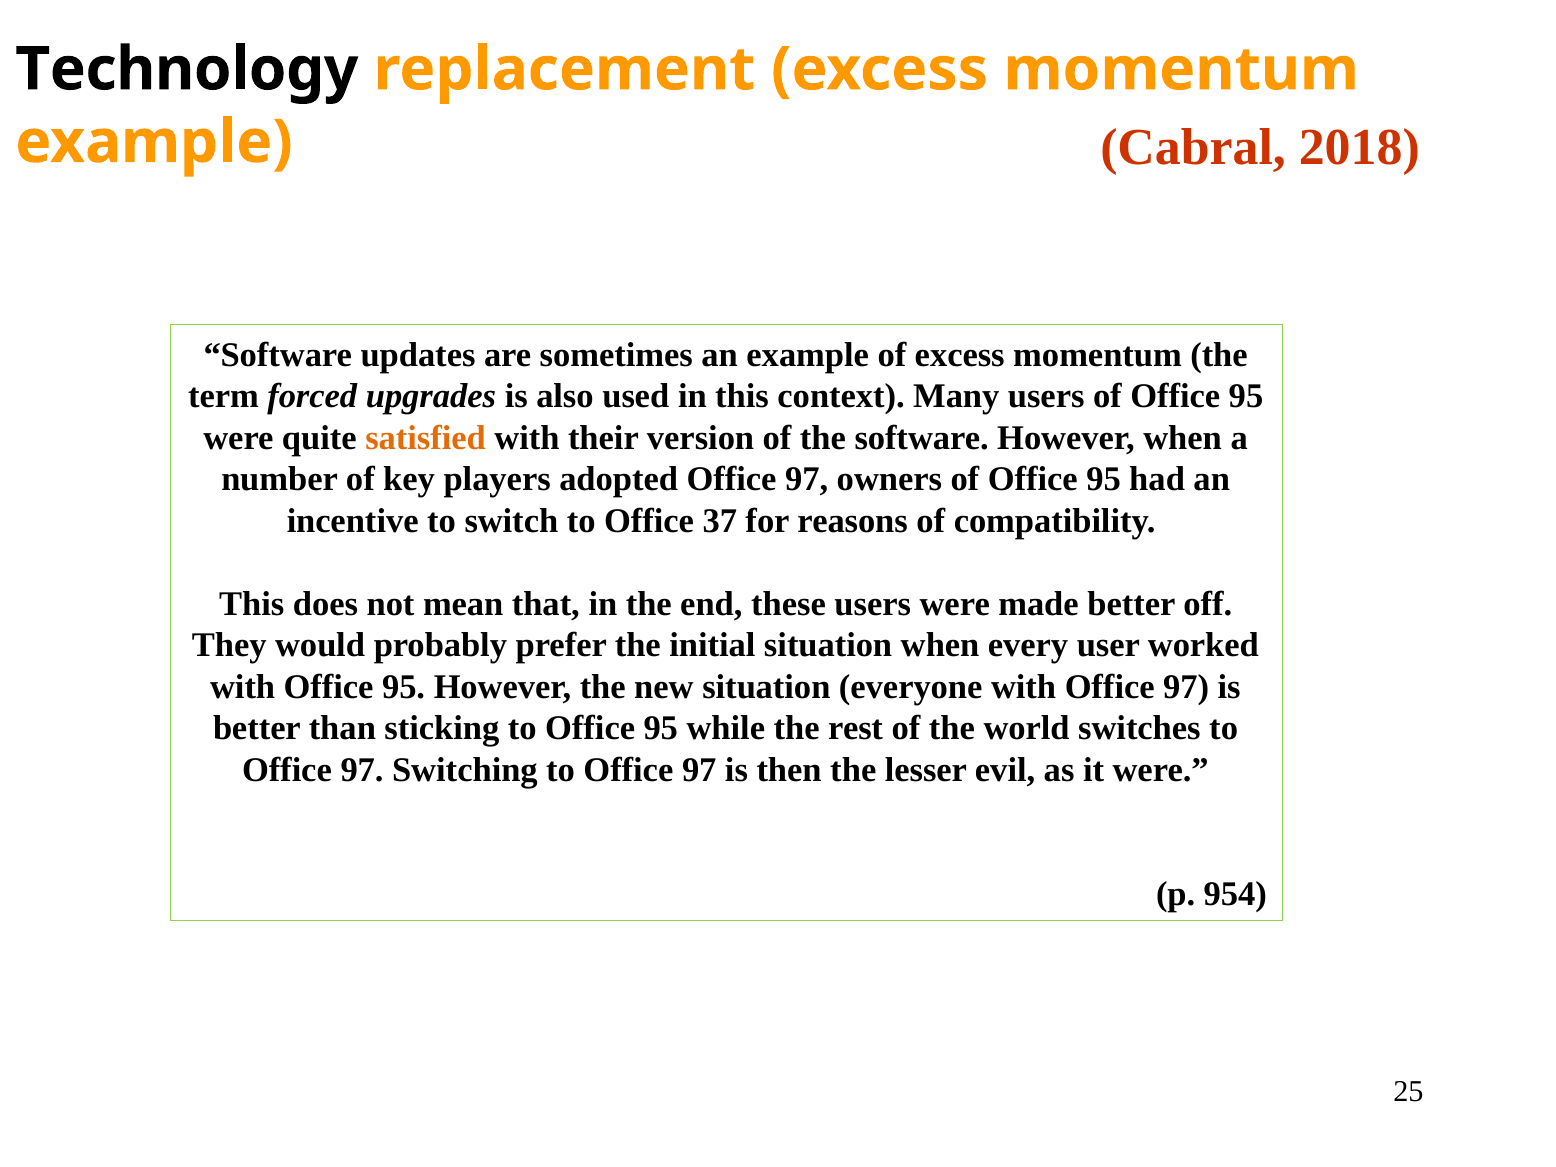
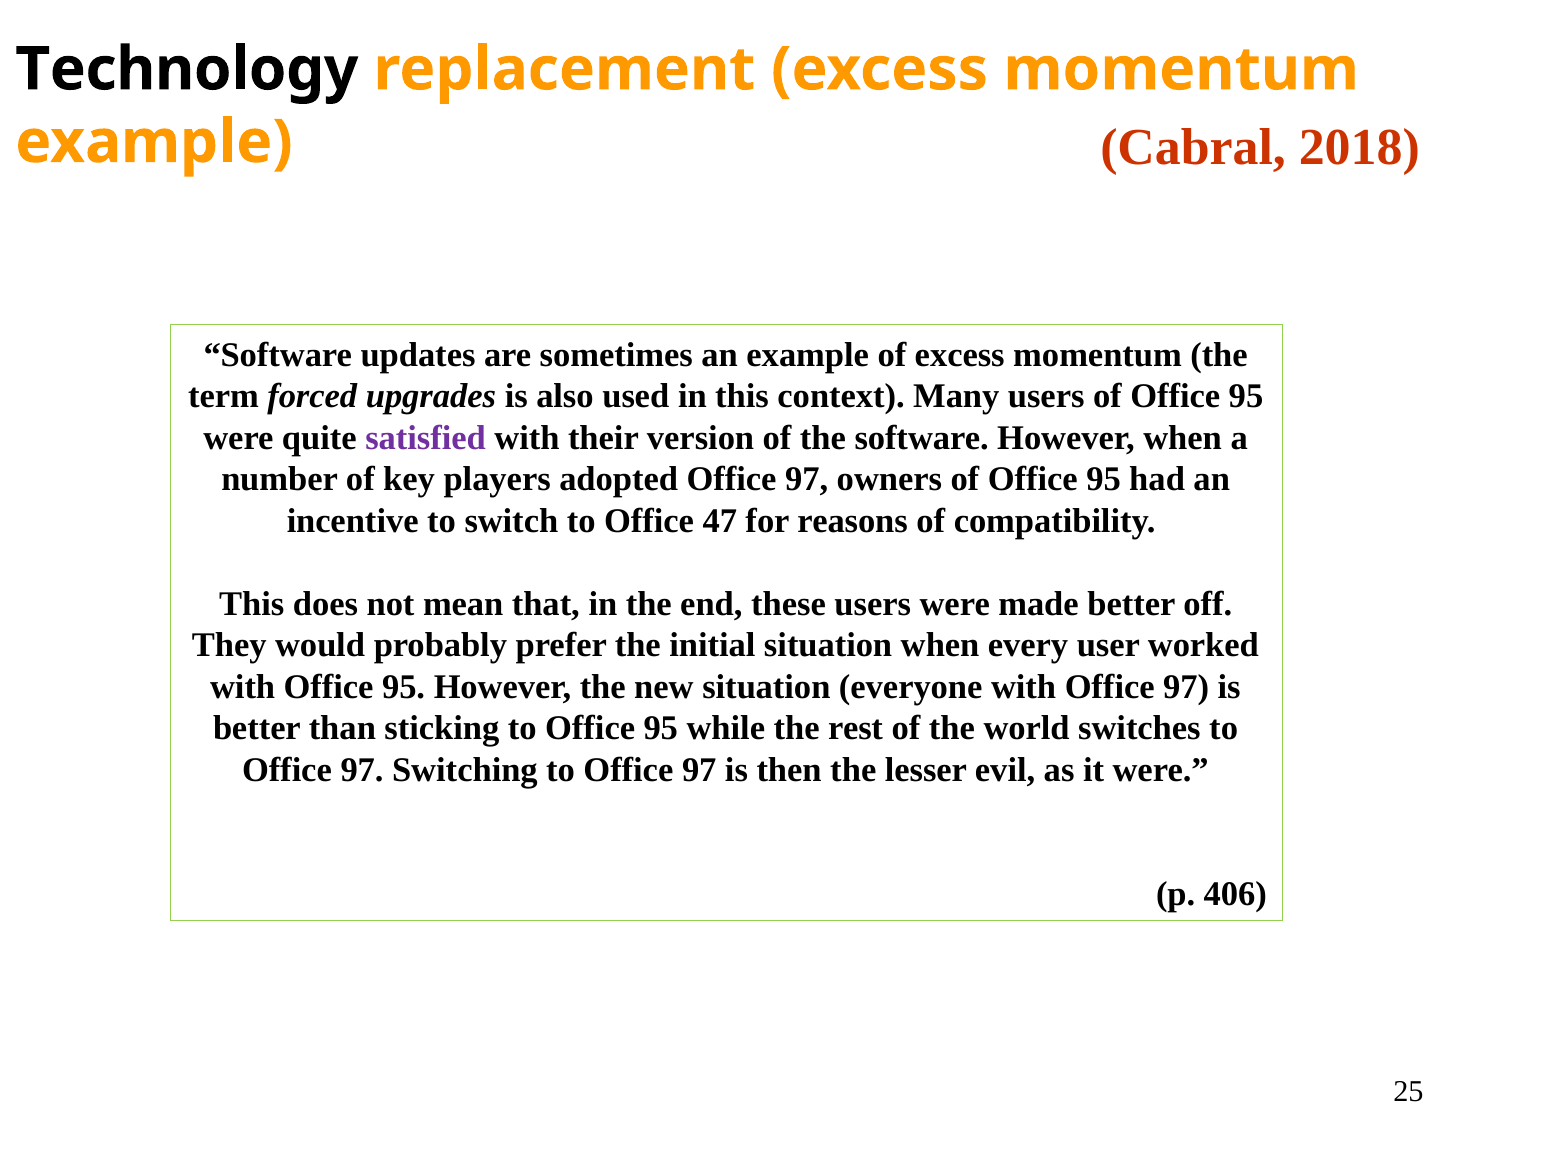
satisfied colour: orange -> purple
37: 37 -> 47
954: 954 -> 406
